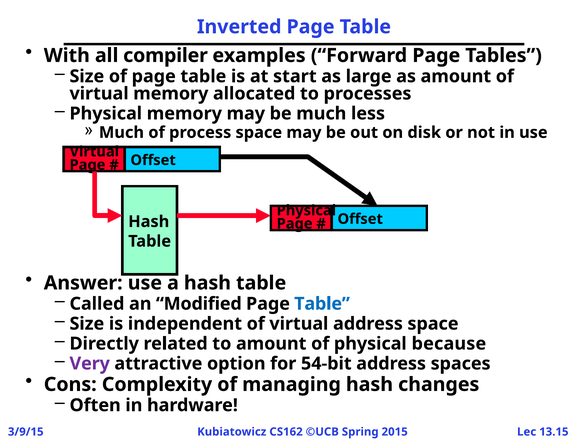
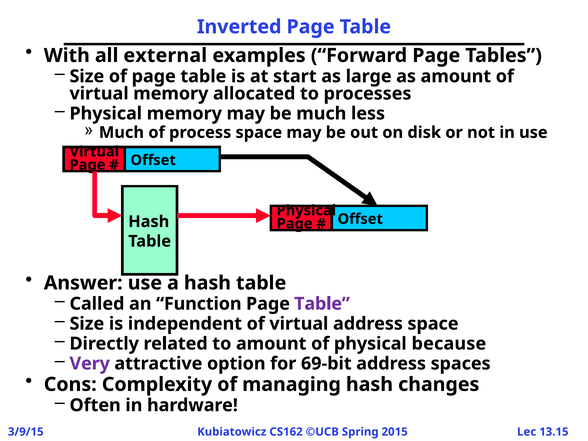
compiler: compiler -> external
Modified: Modified -> Function
Table at (322, 304) colour: blue -> purple
54-bit: 54-bit -> 69-bit
